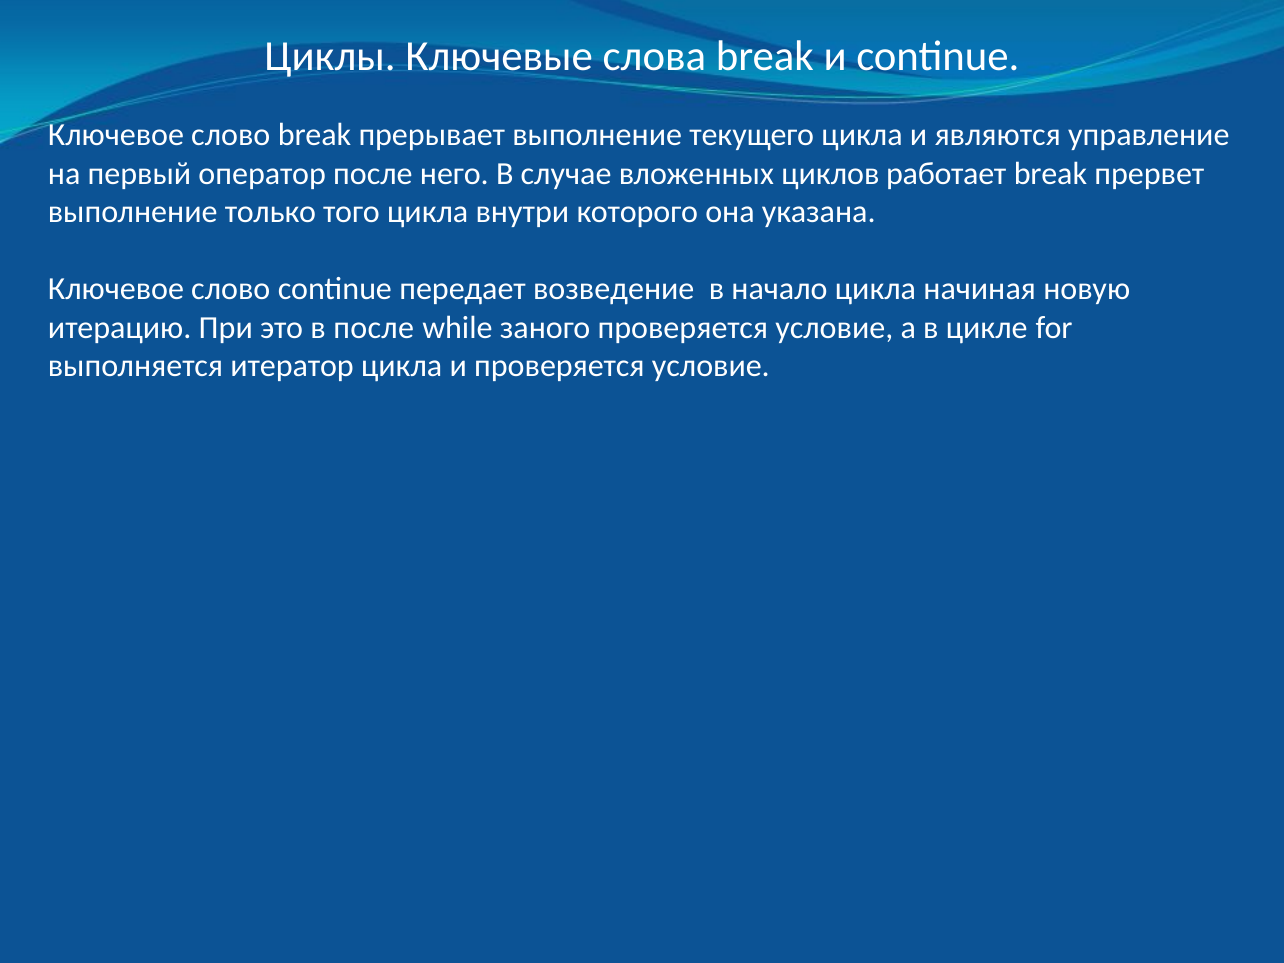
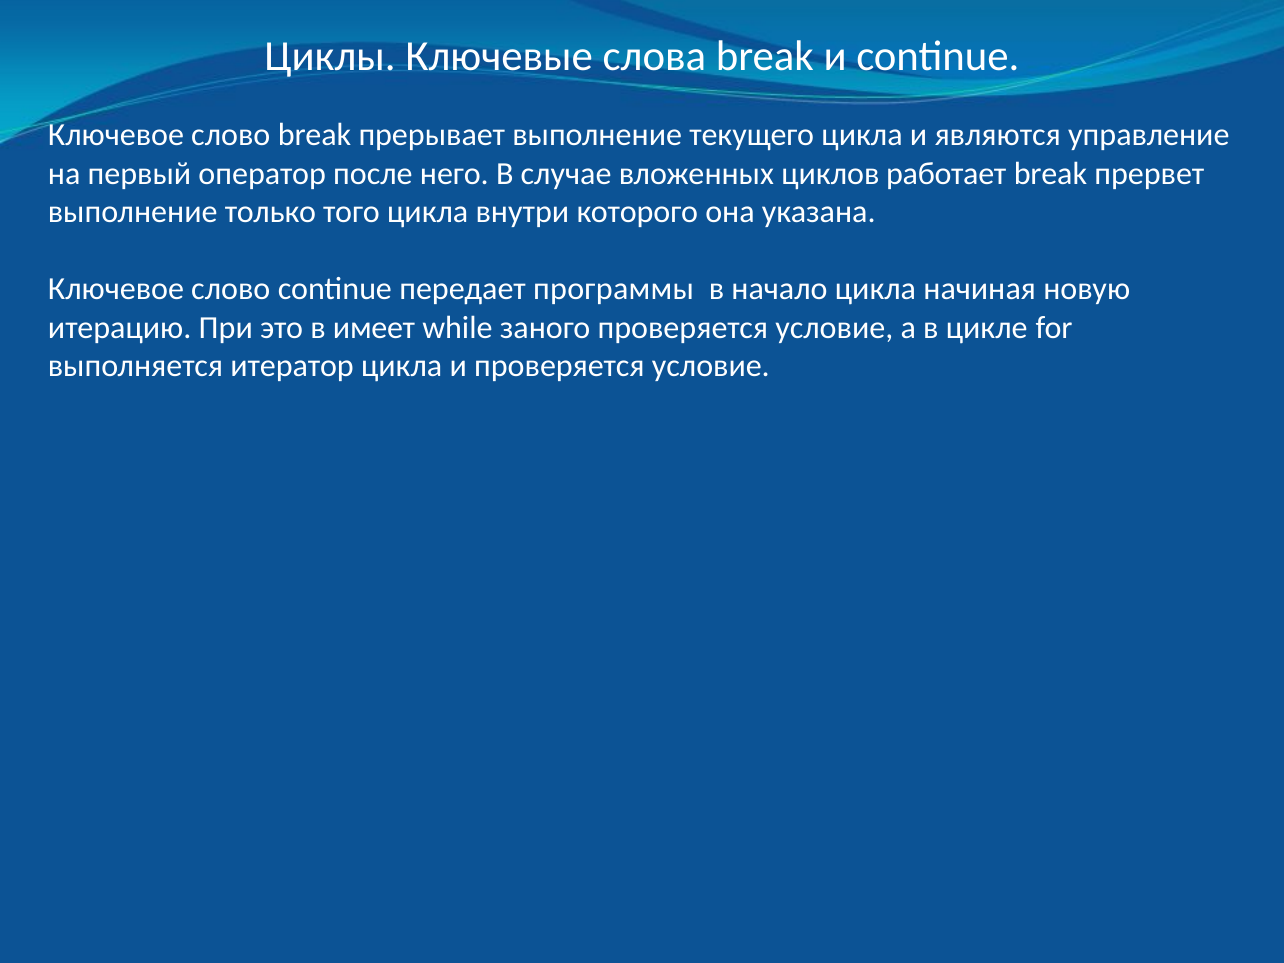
возведение: возведение -> программы
в после: после -> имеет
